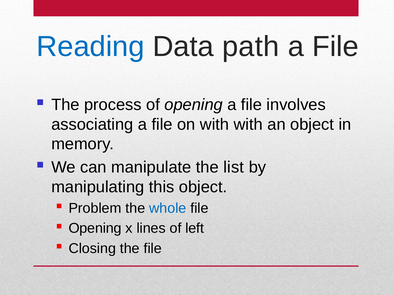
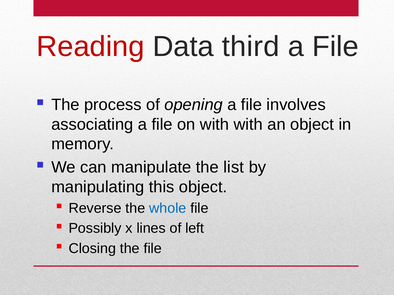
Reading colour: blue -> red
path: path -> third
Problem: Problem -> Reverse
Opening at (95, 229): Opening -> Possibly
